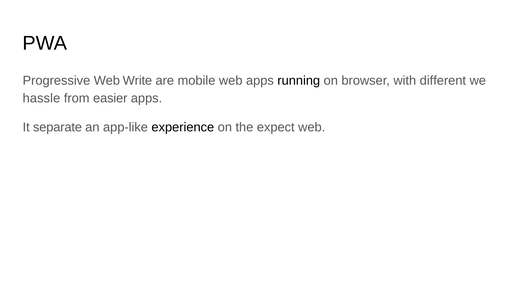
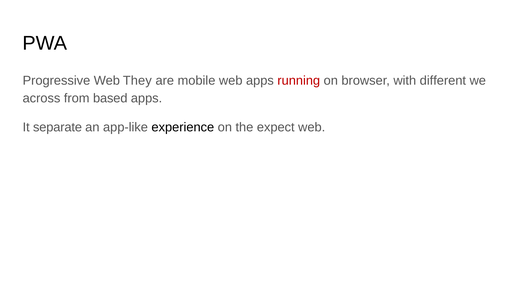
Write: Write -> They
running colour: black -> red
hassle: hassle -> across
easier: easier -> based
